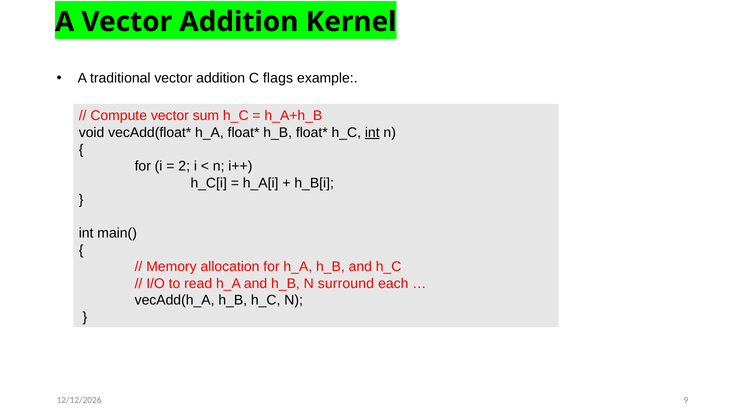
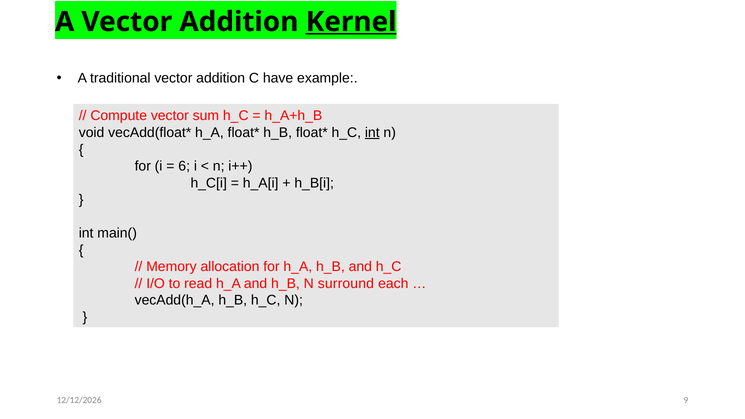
Kernel underline: none -> present
flags: flags -> have
2: 2 -> 6
